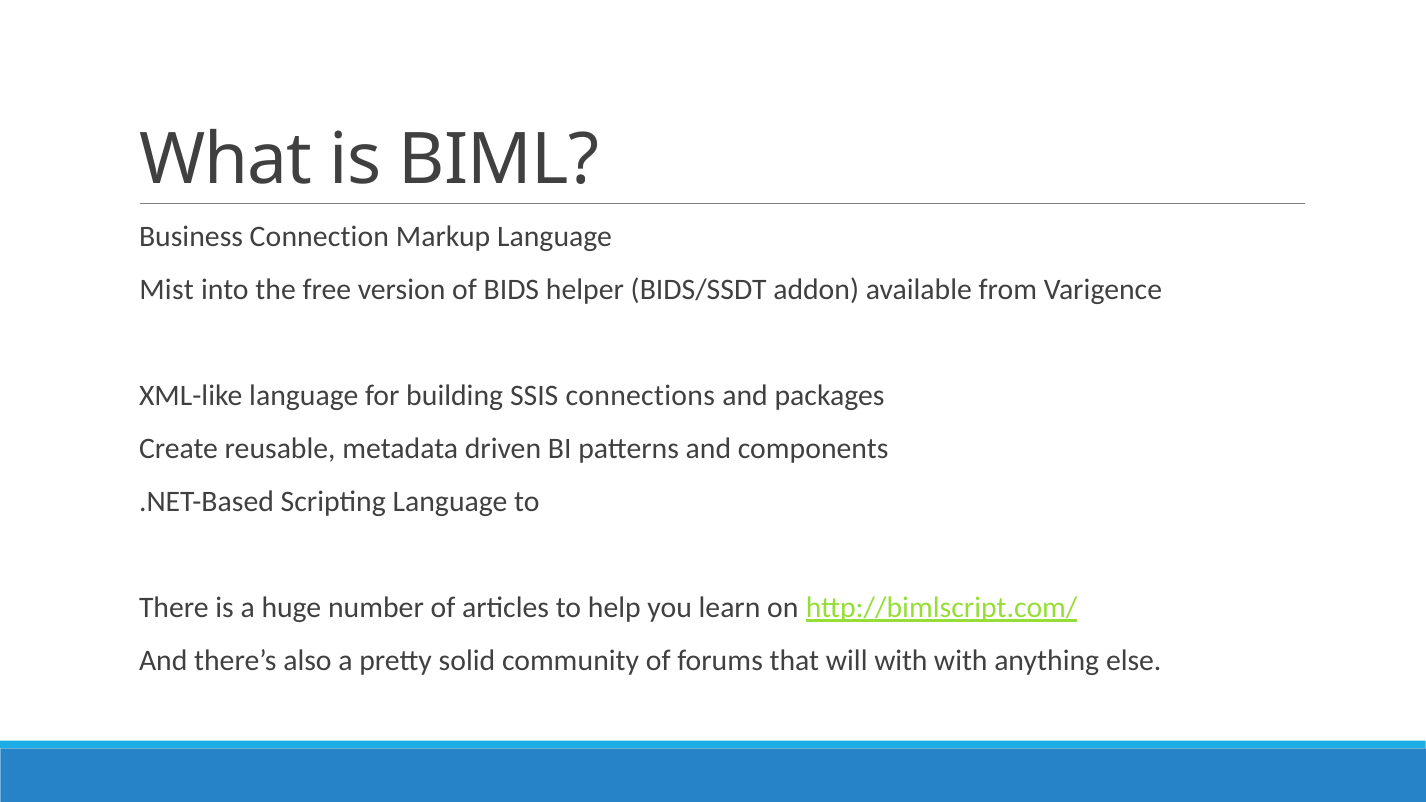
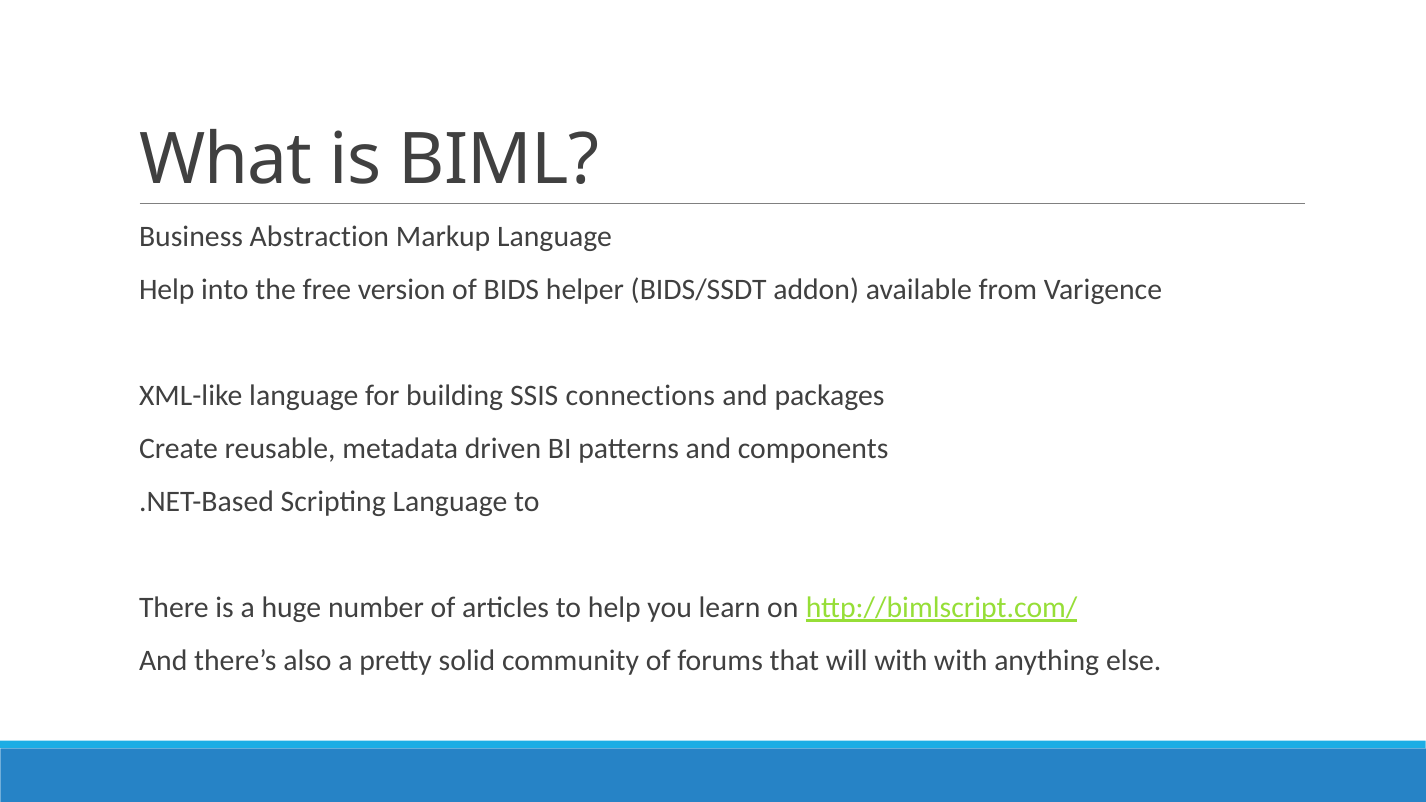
Connection: Connection -> Abstraction
Mist at (167, 290): Mist -> Help
